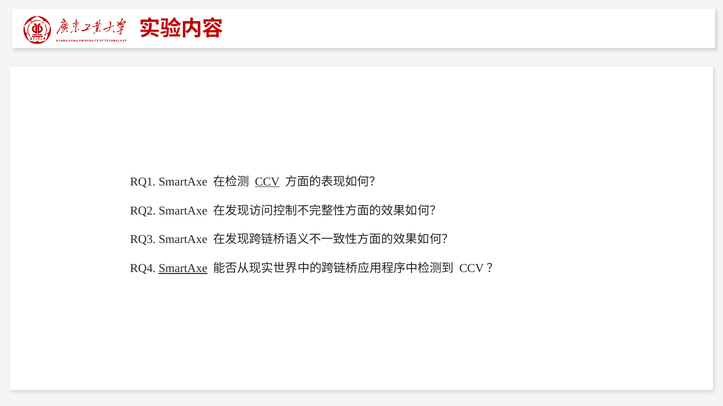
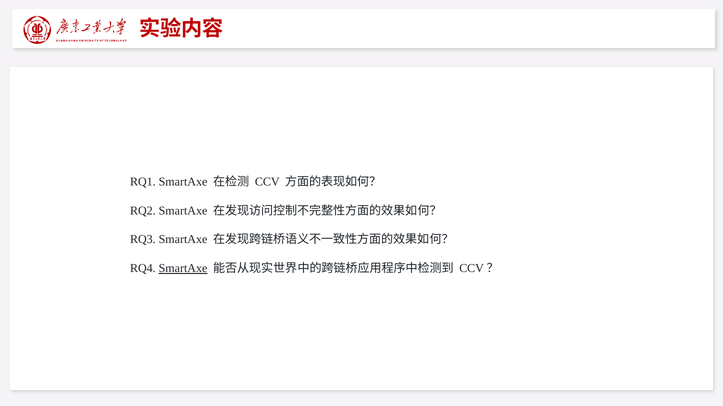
CCV underline: present -> none
